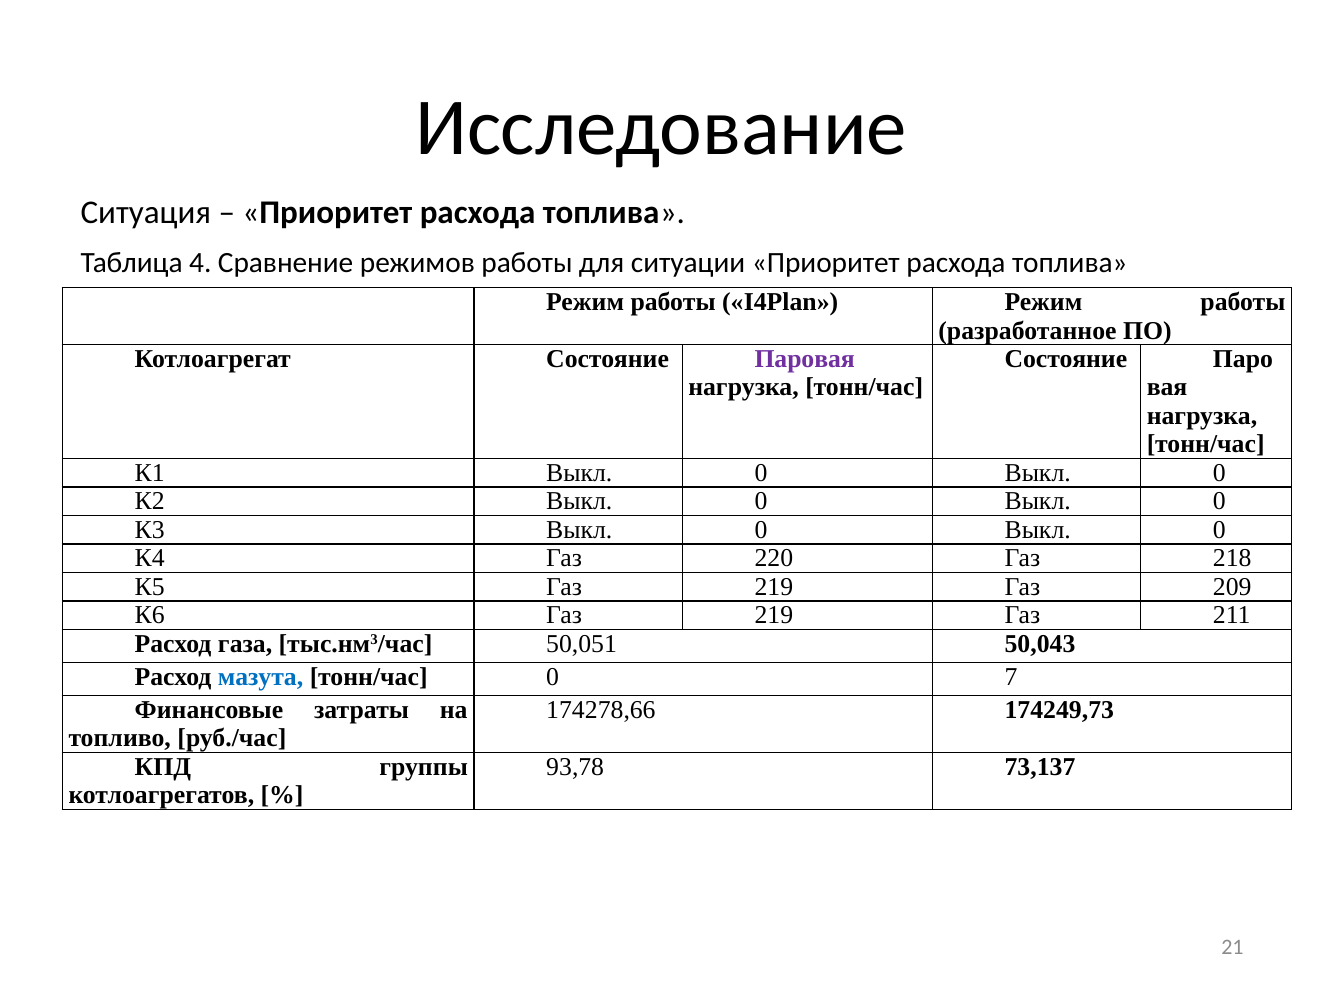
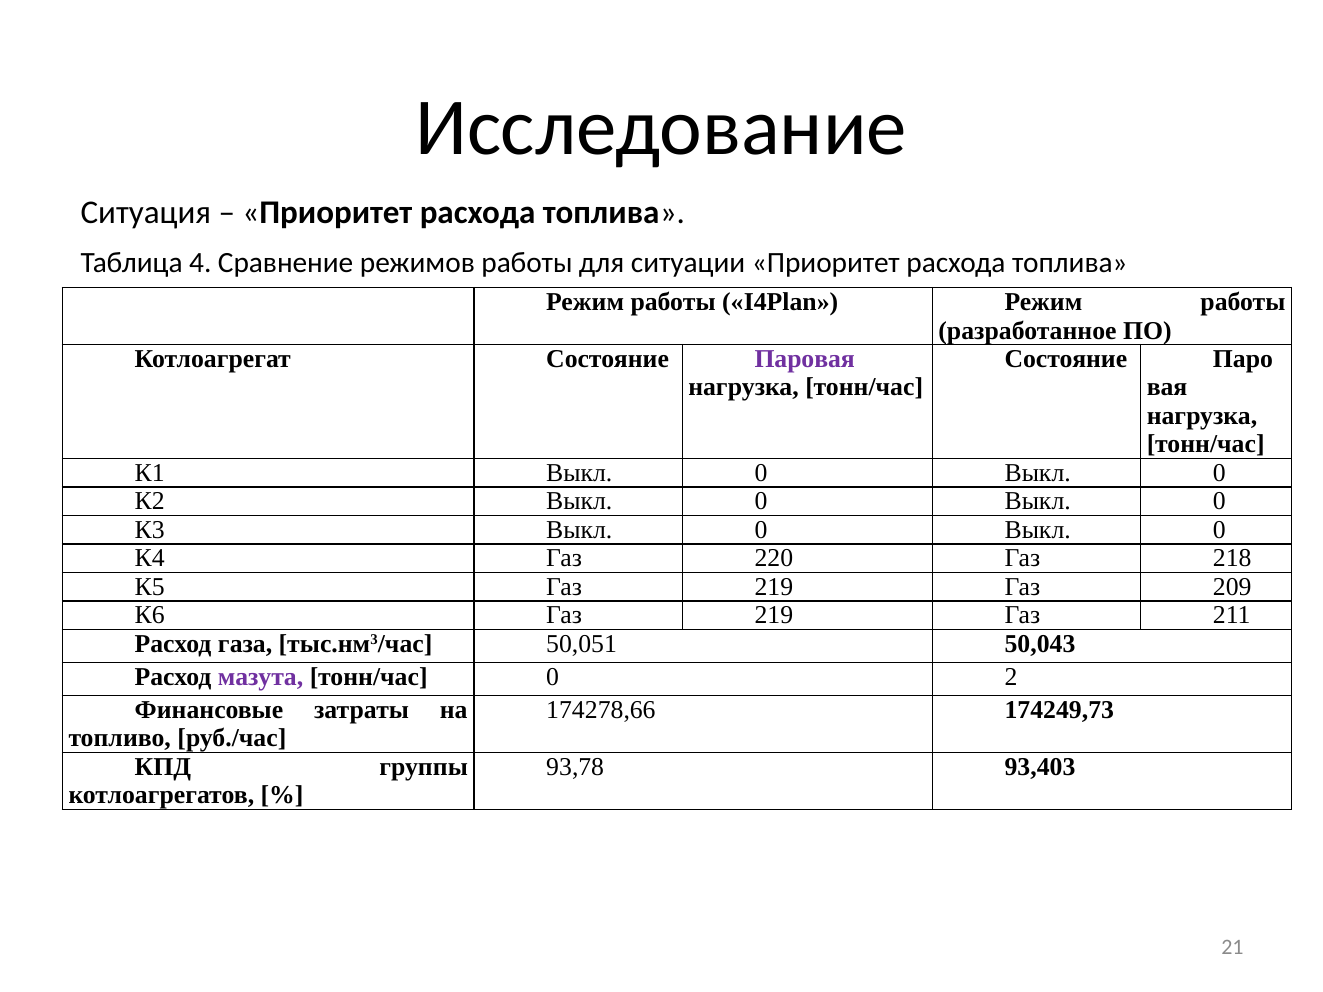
мазута colour: blue -> purple
7: 7 -> 2
73,137: 73,137 -> 93,403
